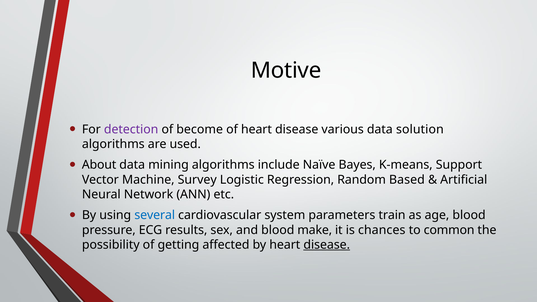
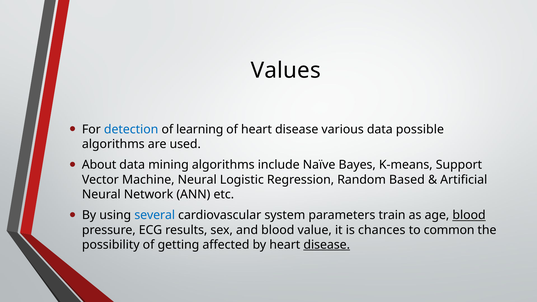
Motive: Motive -> Values
detection colour: purple -> blue
become: become -> learning
solution: solution -> possible
Machine Survey: Survey -> Neural
blood at (469, 215) underline: none -> present
make: make -> value
